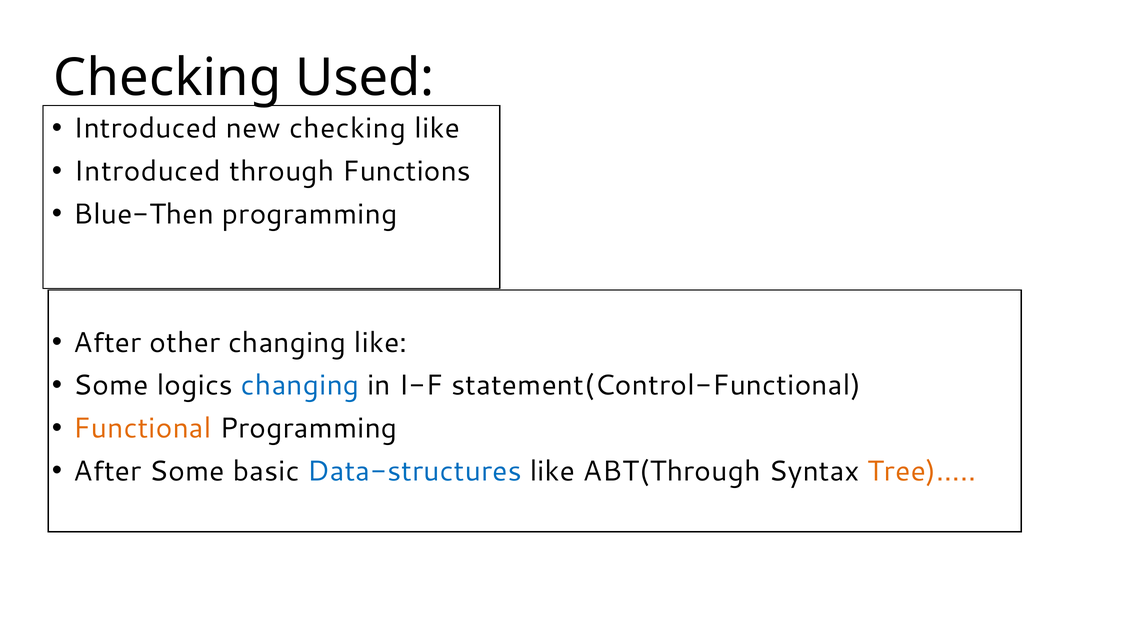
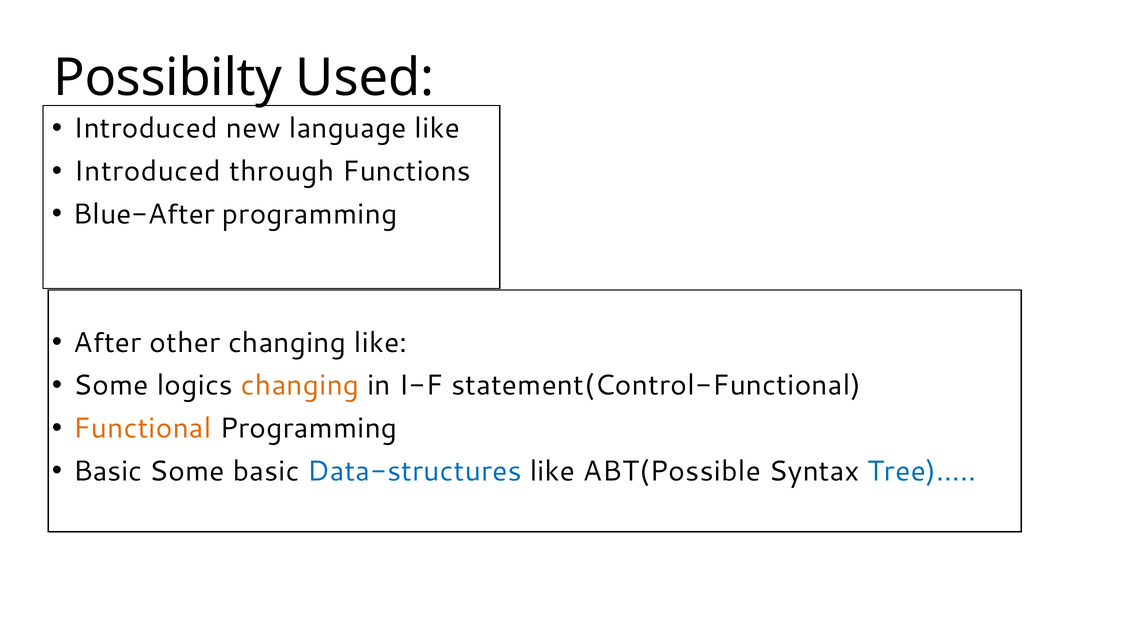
Checking at (167, 78): Checking -> Possibilty
new checking: checking -> language
Blue-Then: Blue-Then -> Blue-After
changing at (300, 385) colour: blue -> orange
After at (107, 471): After -> Basic
ABT(Through: ABT(Through -> ABT(Possible
Tree)… colour: orange -> blue
